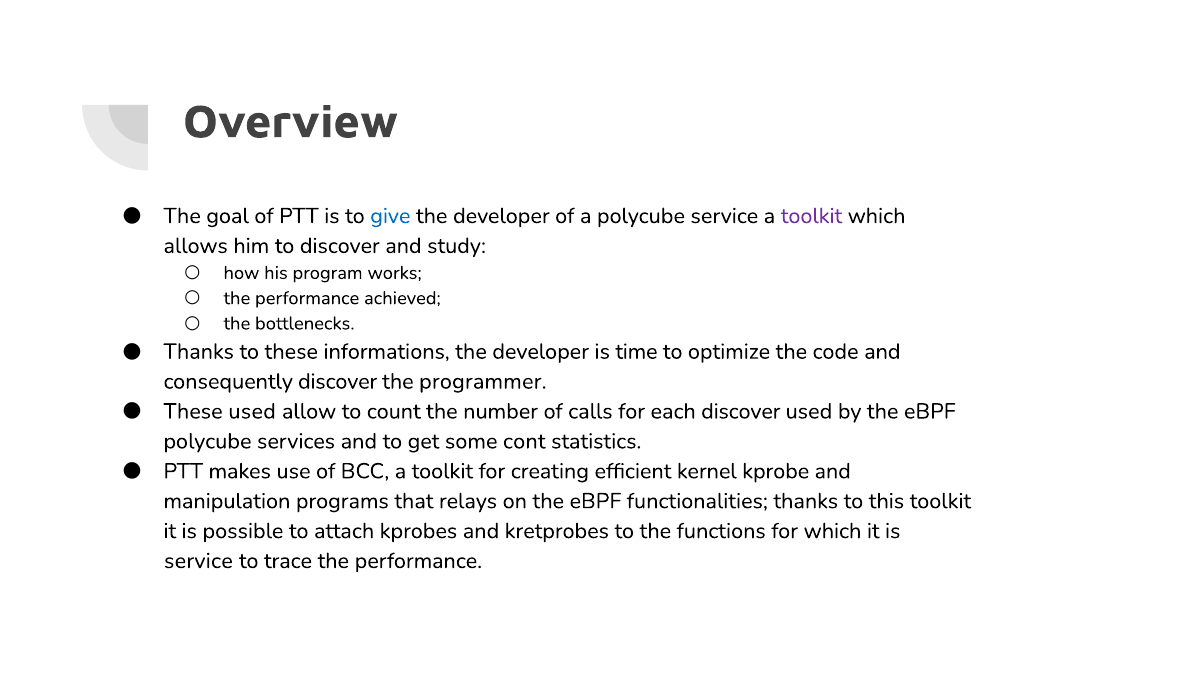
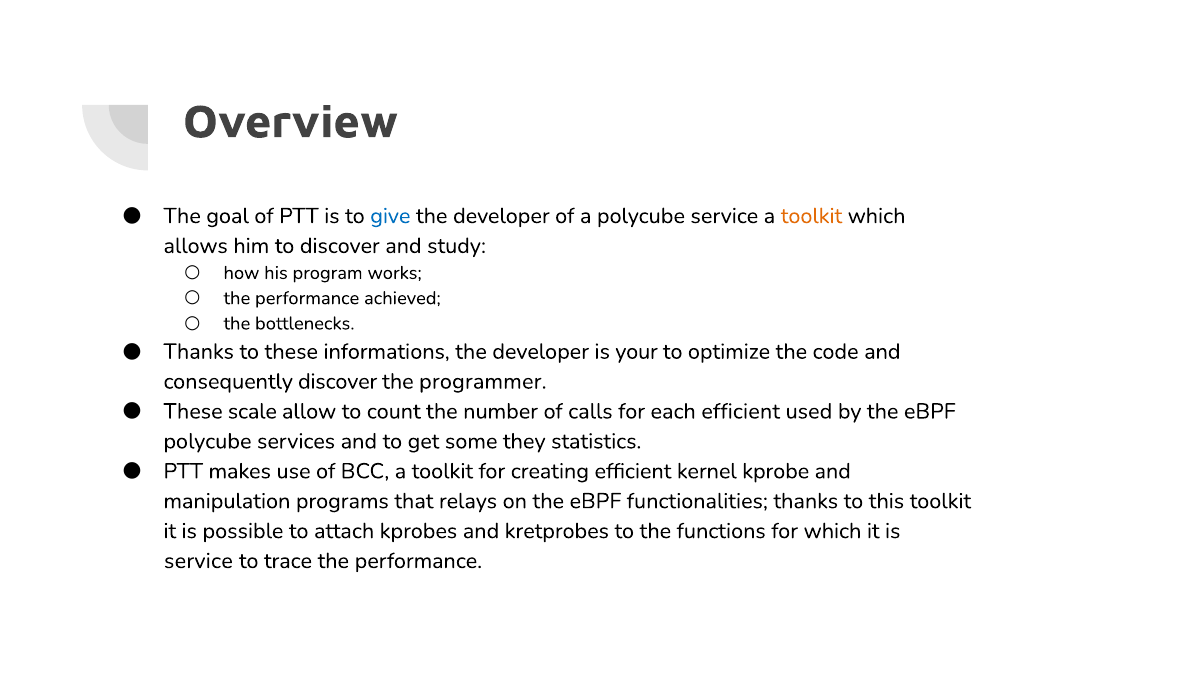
toolkit at (811, 216) colour: purple -> orange
time: time -> your
These used: used -> scale
each discover: discover -> efficient
cont: cont -> they
